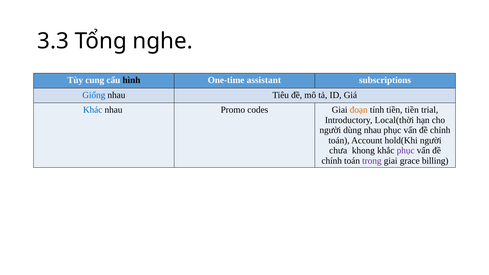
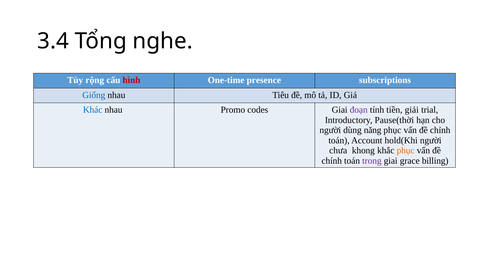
3.3: 3.3 -> 3.4
cung: cung -> rộng
hình colour: black -> red
assistant: assistant -> presence
đoạn colour: orange -> purple
tiền tiền: tiền -> giải
Local(thời: Local(thời -> Pause(thời
dùng nhau: nhau -> năng
phục at (406, 151) colour: purple -> orange
